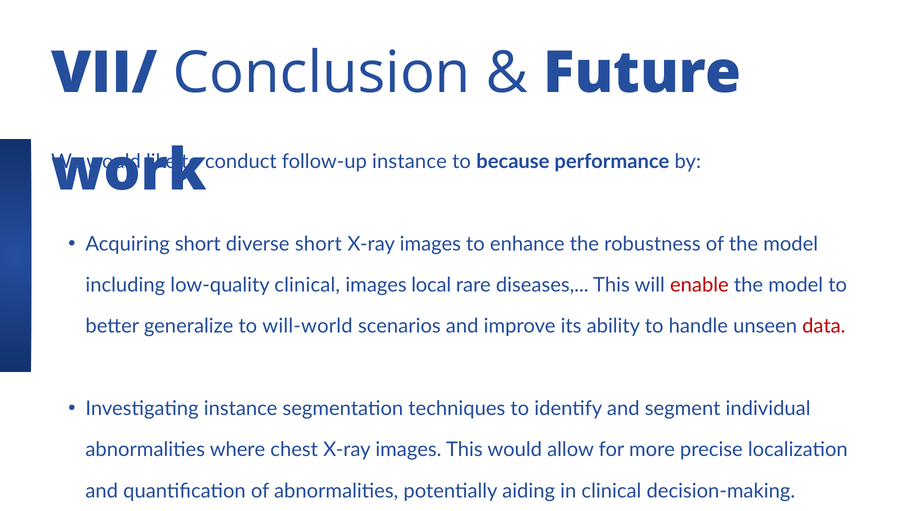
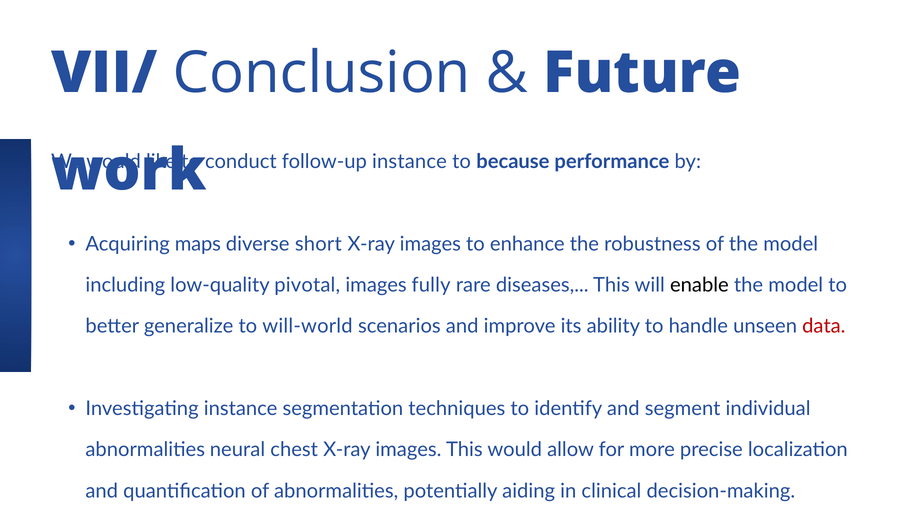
Acquiring short: short -> maps
low-quality clinical: clinical -> pivotal
local: local -> fully
enable colour: red -> black
where: where -> neural
